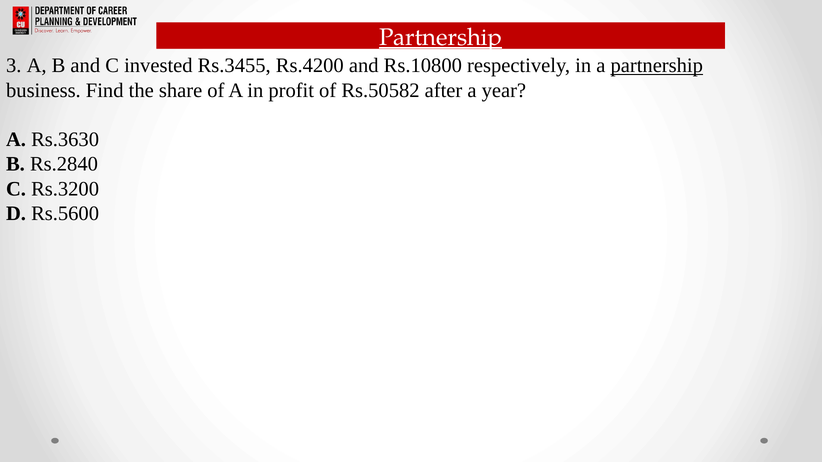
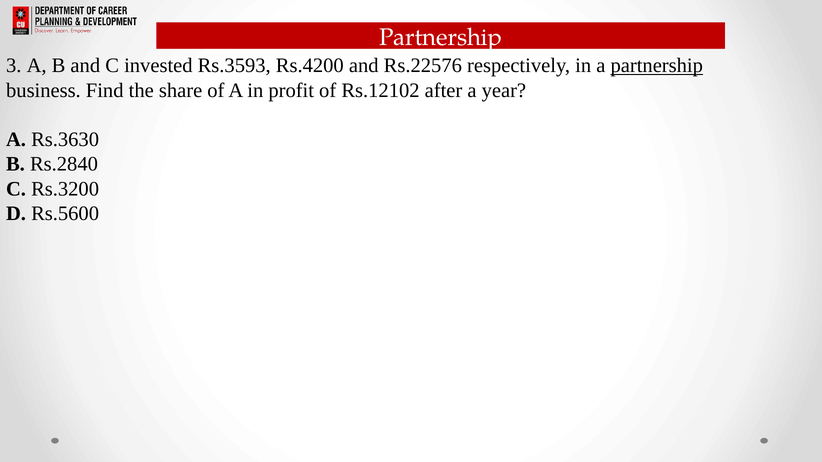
Partnership at (441, 37) underline: present -> none
Rs.3455: Rs.3455 -> Rs.3593
Rs.10800: Rs.10800 -> Rs.22576
Rs.50582: Rs.50582 -> Rs.12102
